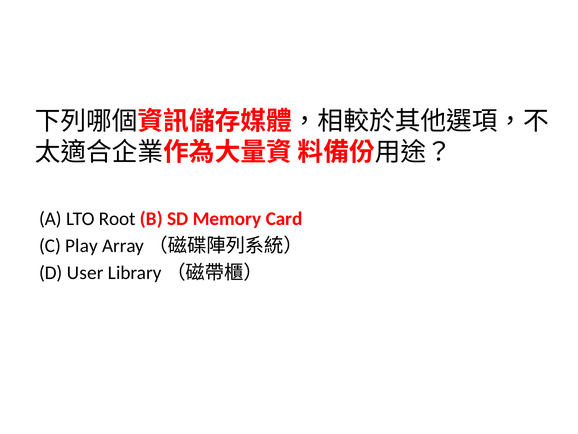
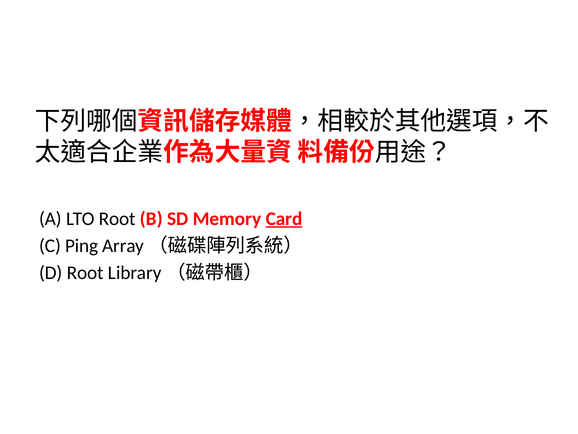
Card underline: none -> present
Play: Play -> Ping
D User: User -> Root
